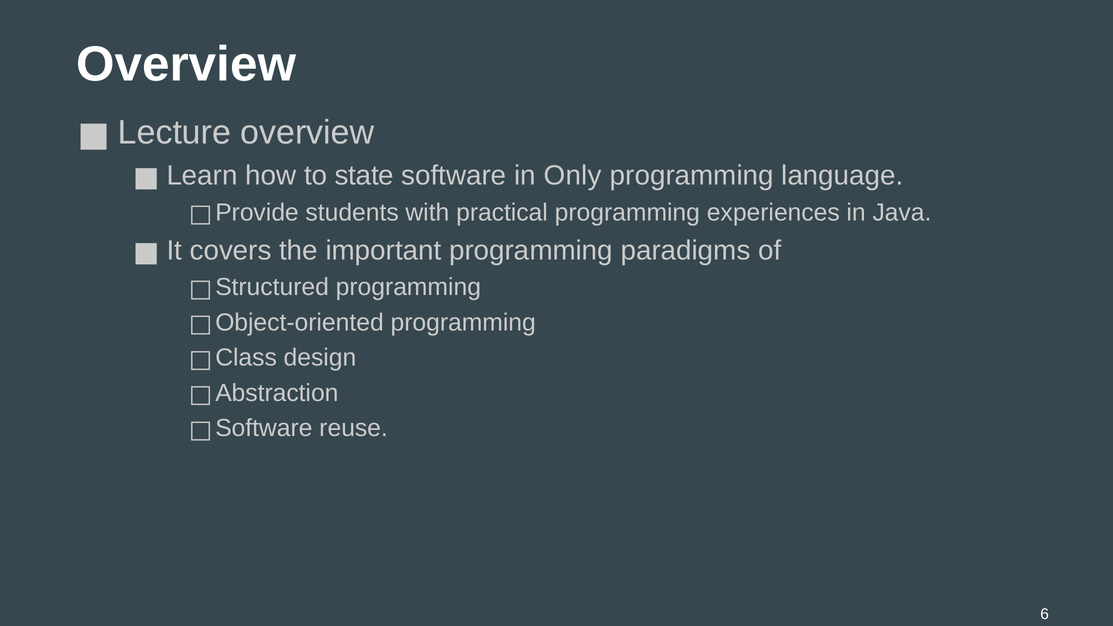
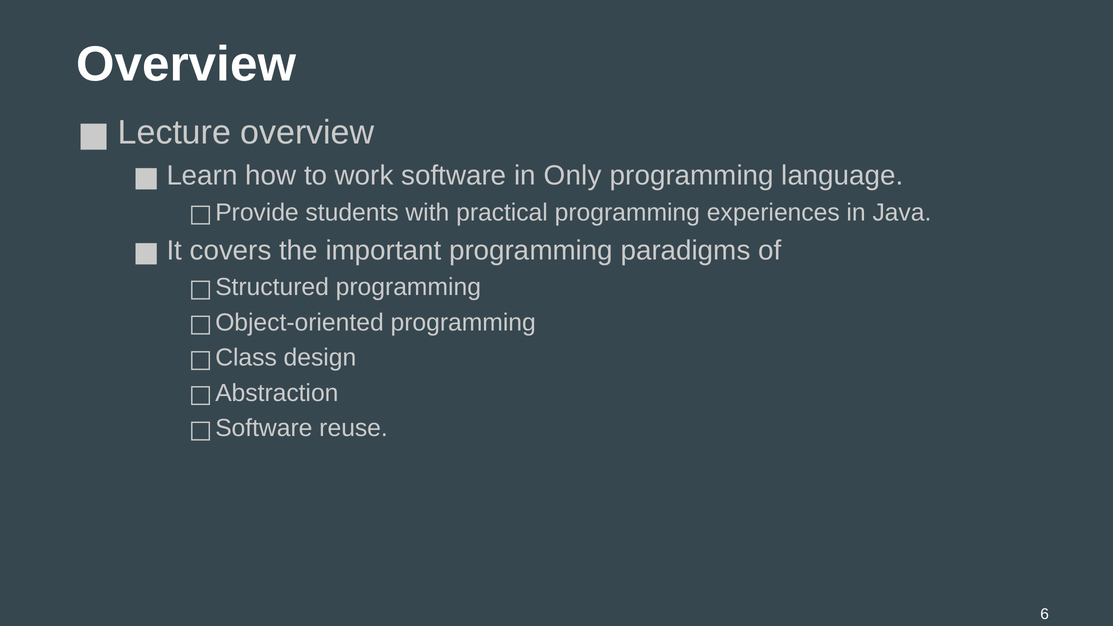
state: state -> work
